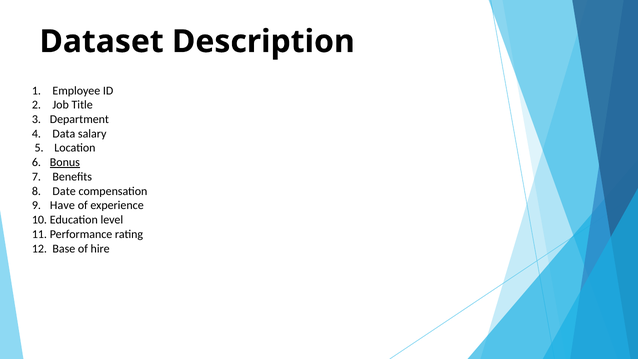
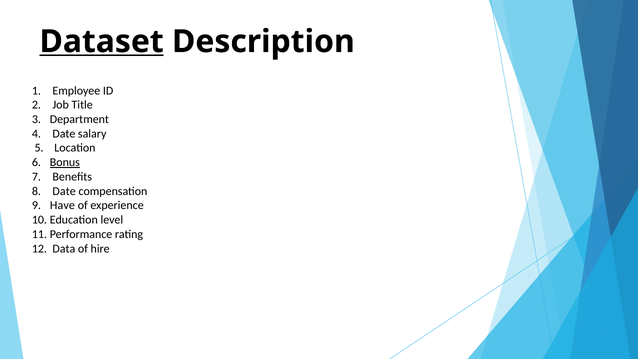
Dataset underline: none -> present
Data at (64, 134): Data -> Date
Base: Base -> Data
